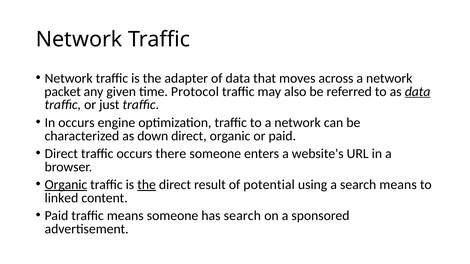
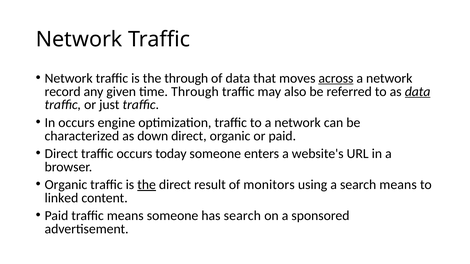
the adapter: adapter -> through
across underline: none -> present
packet: packet -> record
time Protocol: Protocol -> Through
there: there -> today
Organic at (66, 185) underline: present -> none
potential: potential -> monitors
